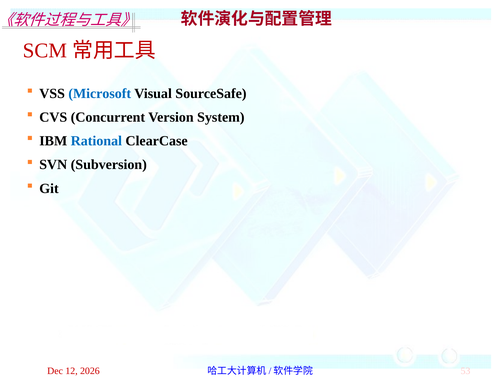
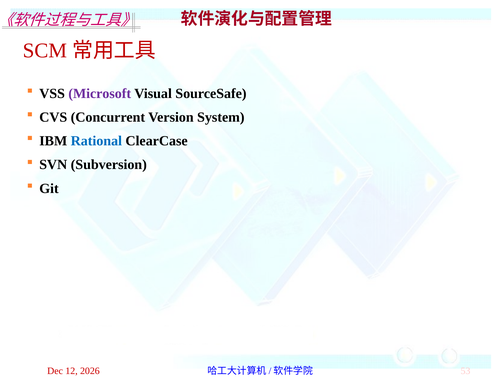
Microsoft colour: blue -> purple
